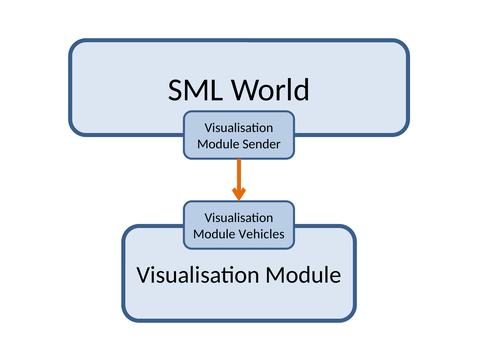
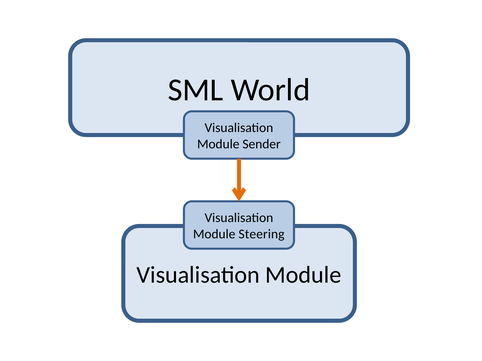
Vehicles: Vehicles -> Steering
